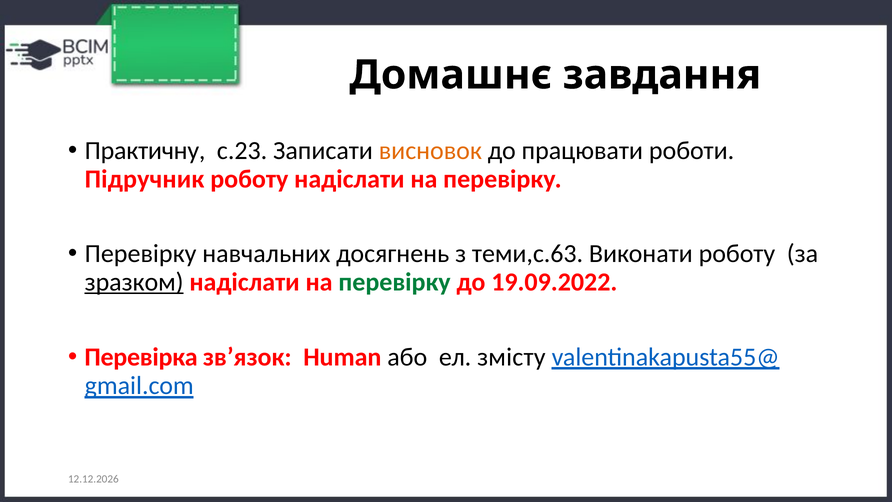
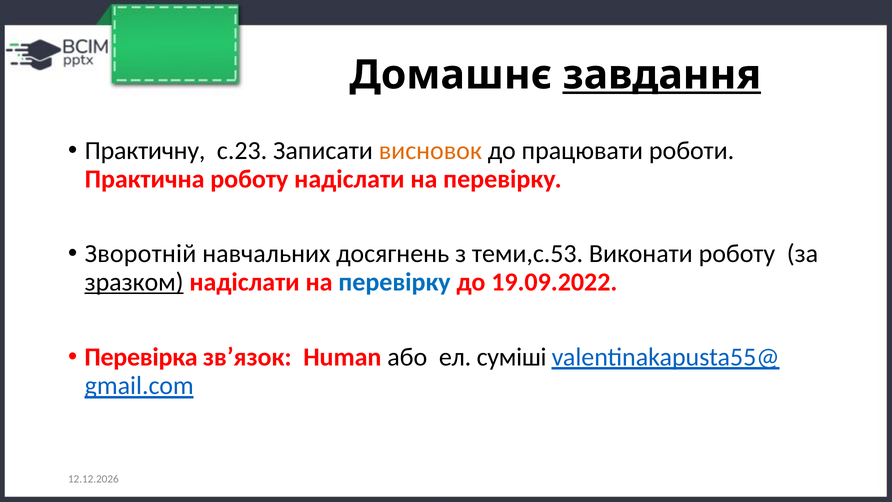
завдання underline: none -> present
Підручник: Підручник -> Практична
Перевірку at (141, 254): Перевірку -> Зворотній
теми,с.63: теми,с.63 -> теми,с.53
перевірку at (395, 282) colour: green -> blue
змісту: змісту -> суміші
